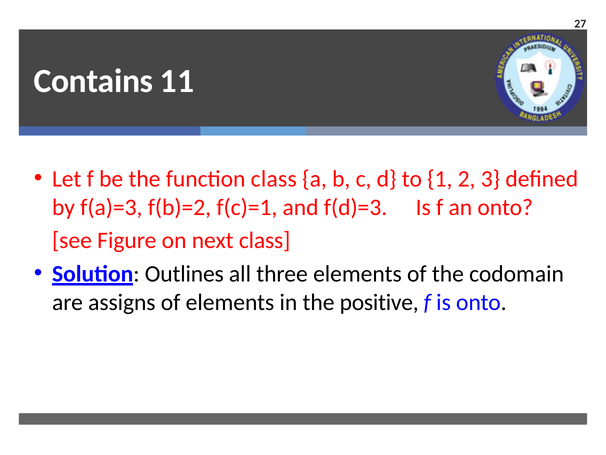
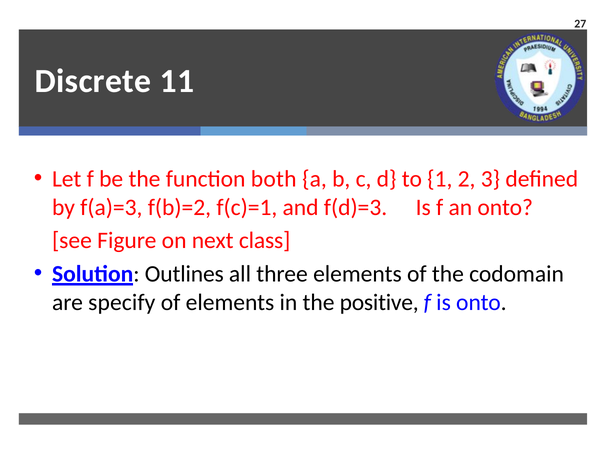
Contains: Contains -> Discrete
function class: class -> both
assigns: assigns -> specify
